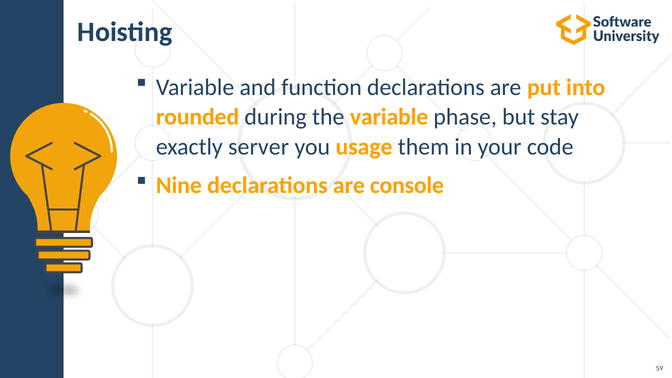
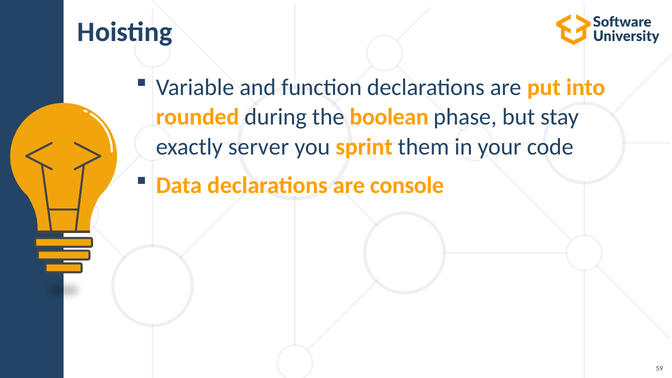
the variable: variable -> boolean
usage: usage -> sprint
Nine: Nine -> Data
